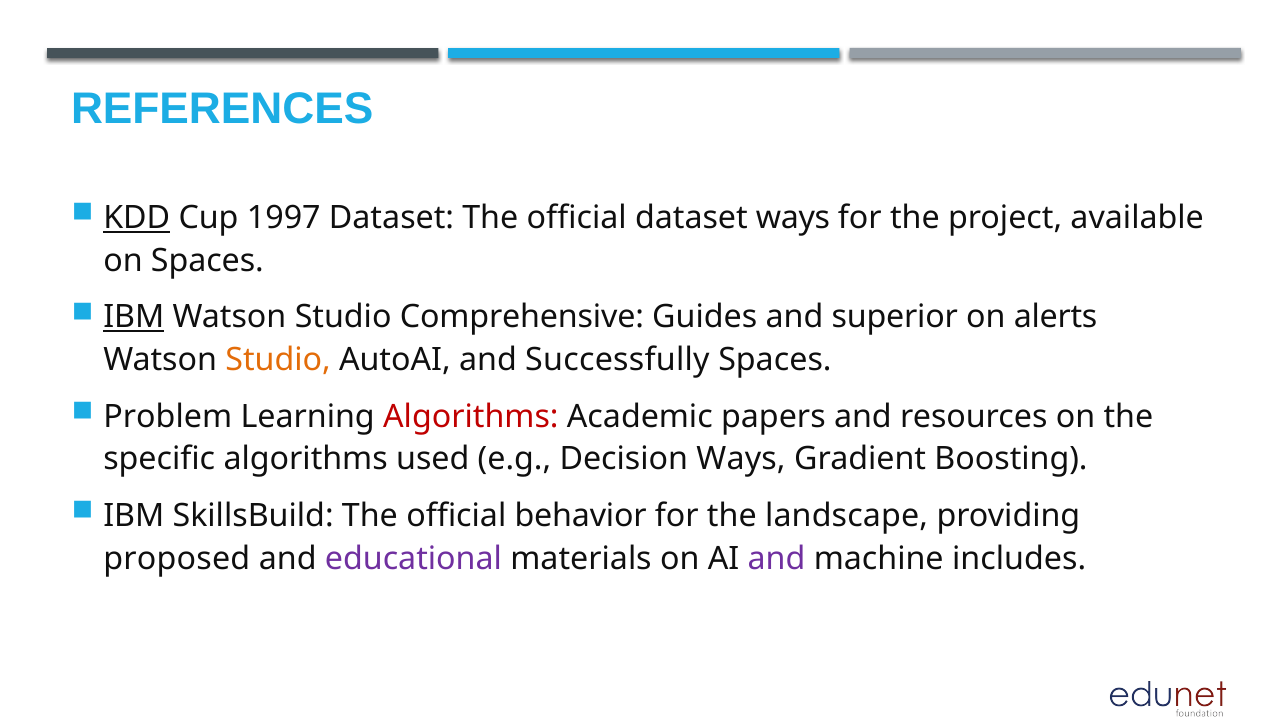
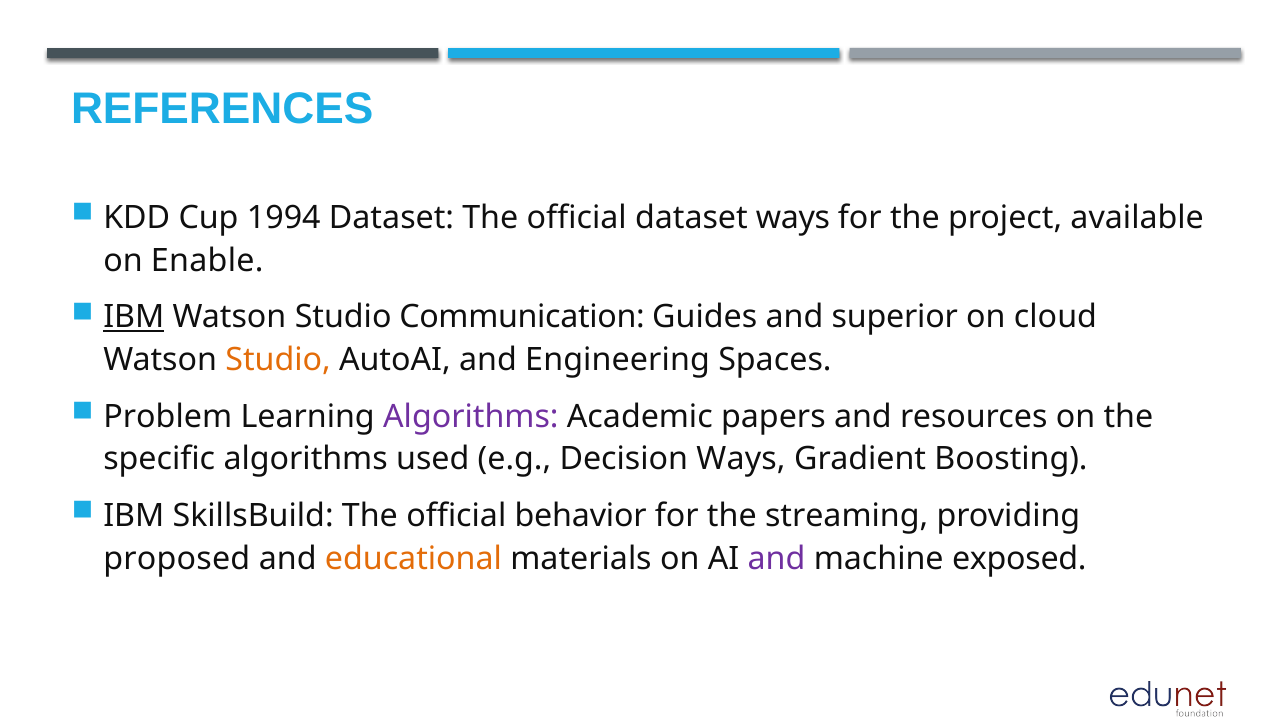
KDD underline: present -> none
1997: 1997 -> 1994
on Spaces: Spaces -> Enable
Comprehensive: Comprehensive -> Communication
alerts: alerts -> cloud
Successfully: Successfully -> Engineering
Algorithms at (471, 417) colour: red -> purple
landscape: landscape -> streaming
educational colour: purple -> orange
includes: includes -> exposed
